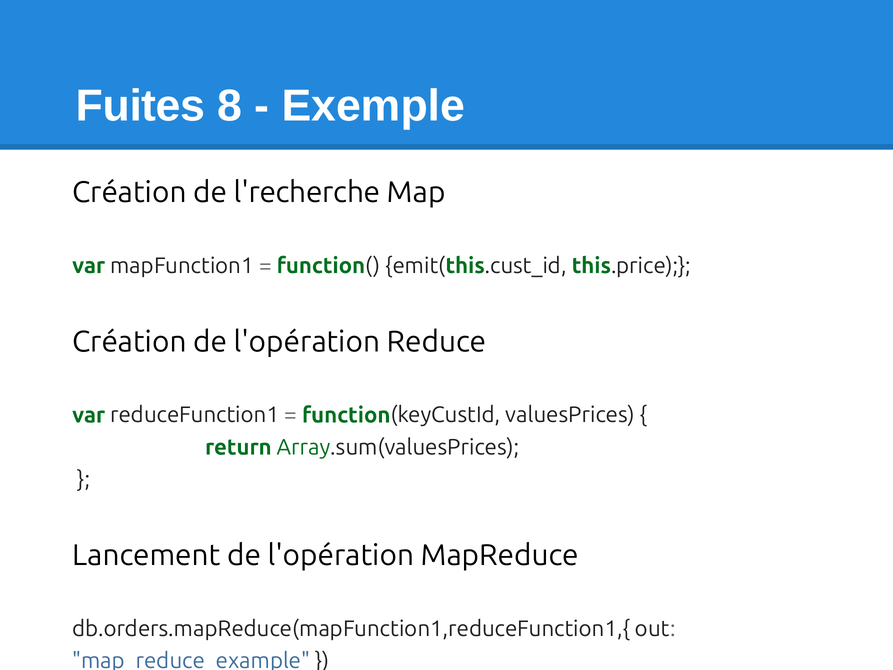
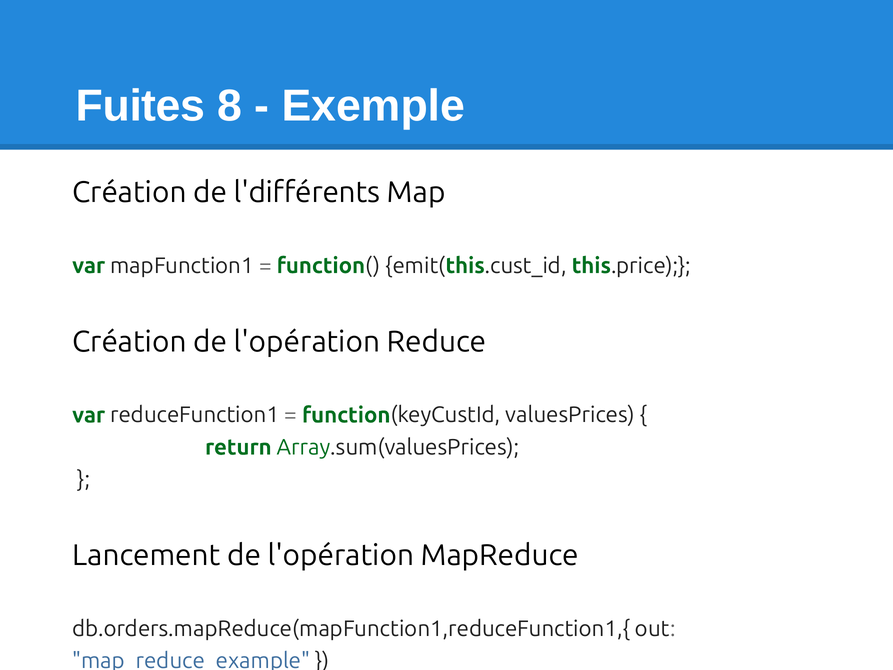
l'recherche: l'recherche -> l'différents
